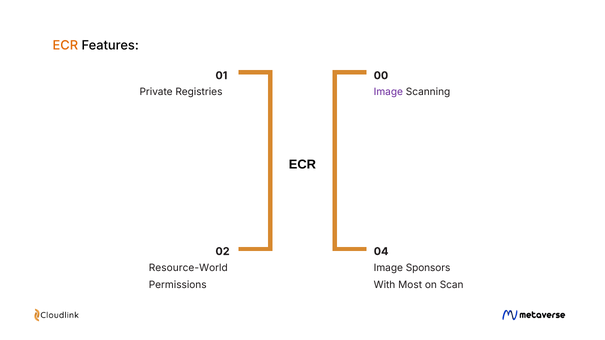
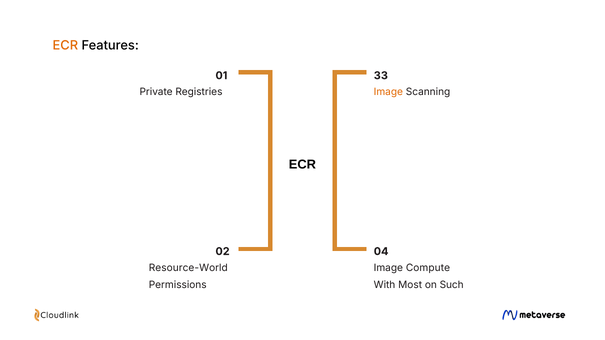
00: 00 -> 33
Image at (388, 92) colour: purple -> orange
Sponsors: Sponsors -> Compute
Scan: Scan -> Such
